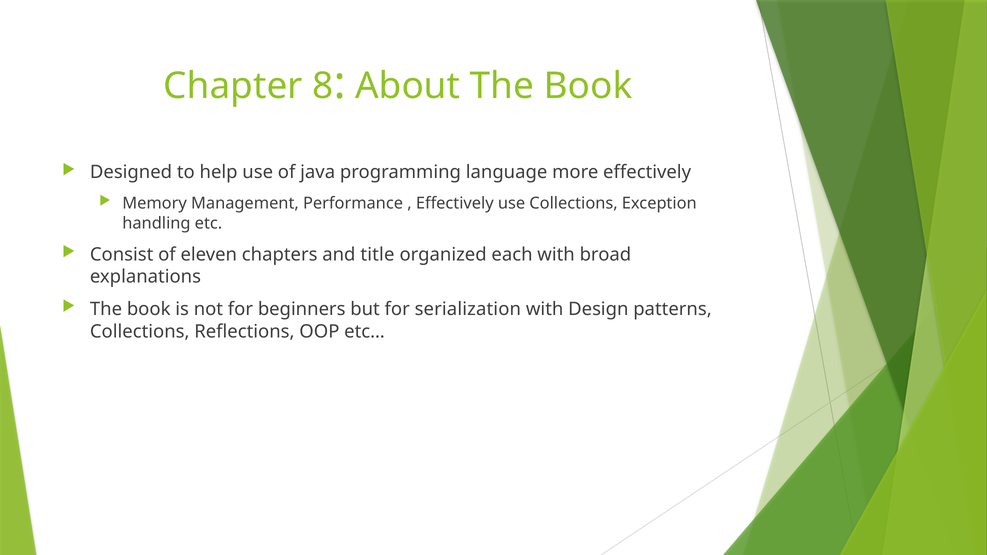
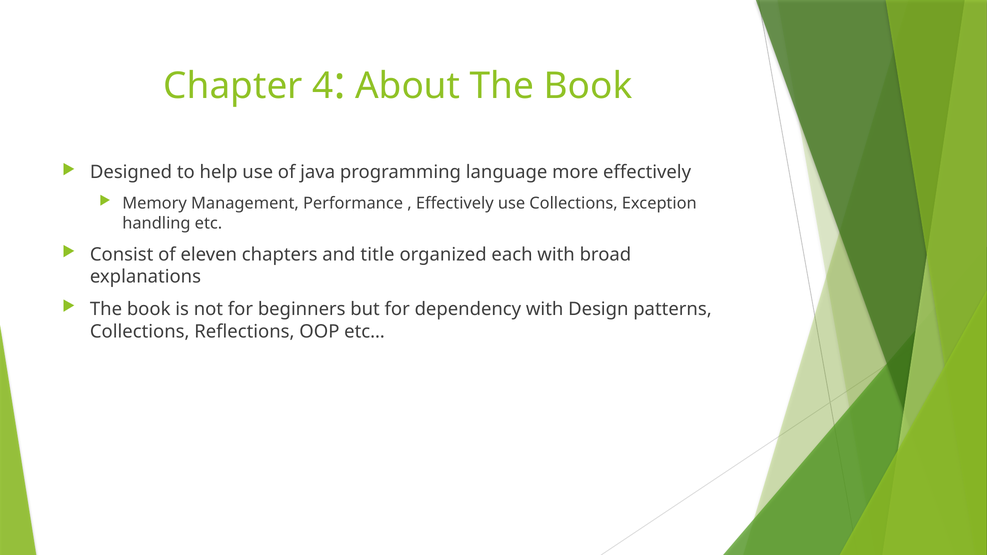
8: 8 -> 4
serialization: serialization -> dependency
